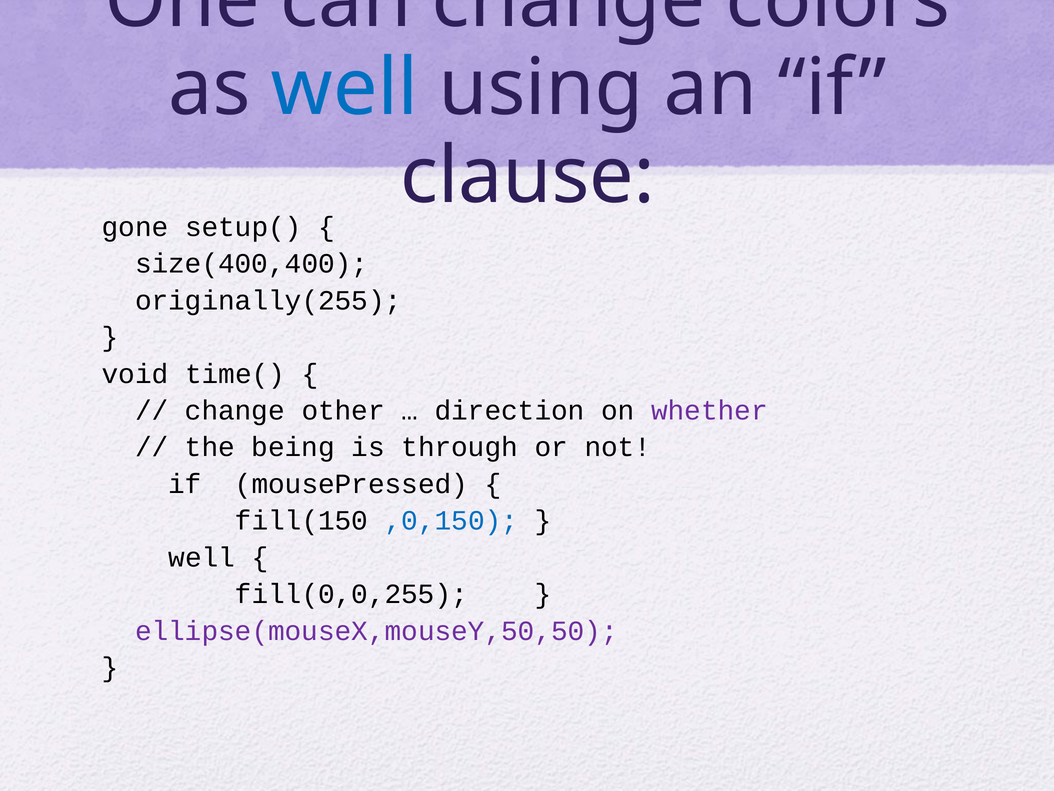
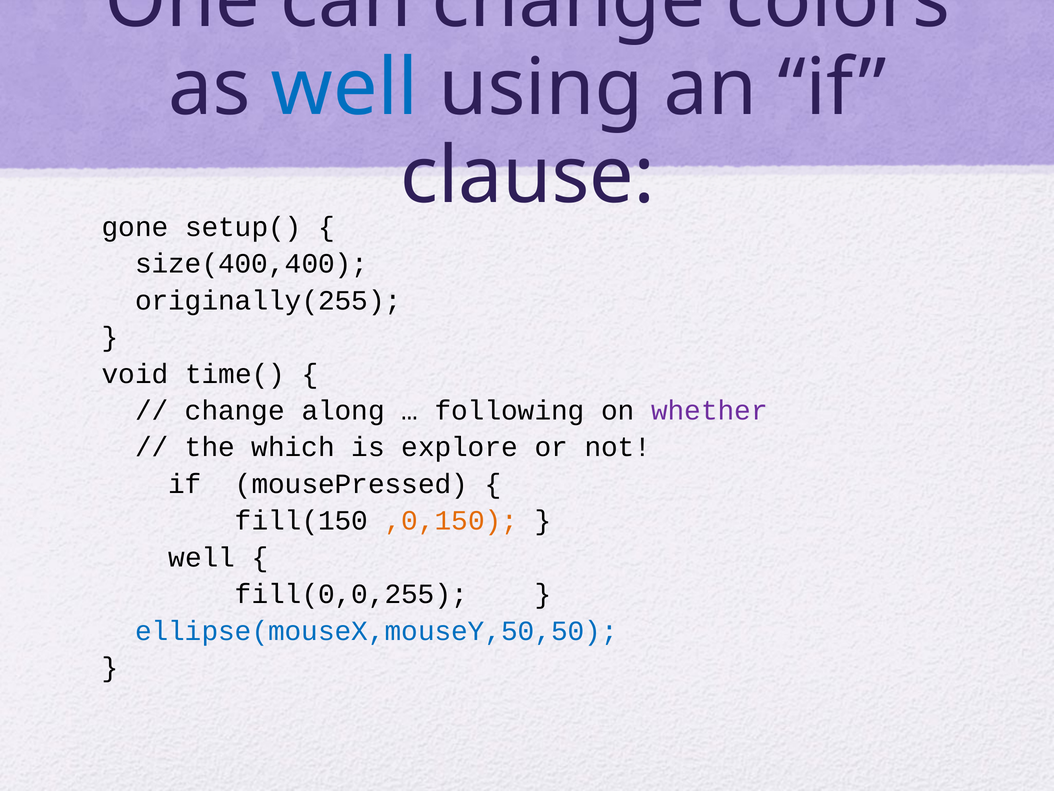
other: other -> along
direction: direction -> following
being: being -> which
through: through -> explore
,0,150 colour: blue -> orange
ellipse(mouseX,mouseY,50,50 colour: purple -> blue
